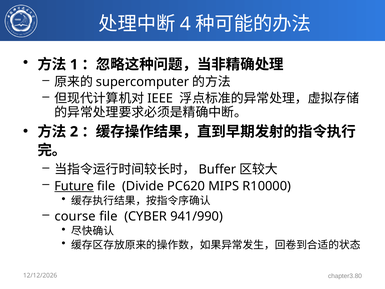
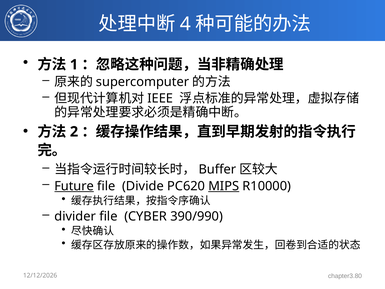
MIPS underline: none -> present
course: course -> divider
941/990: 941/990 -> 390/990
